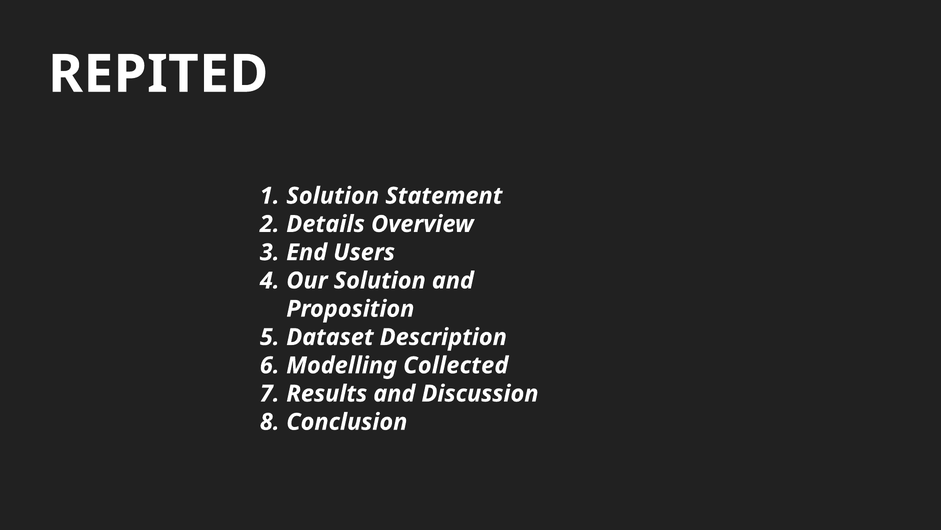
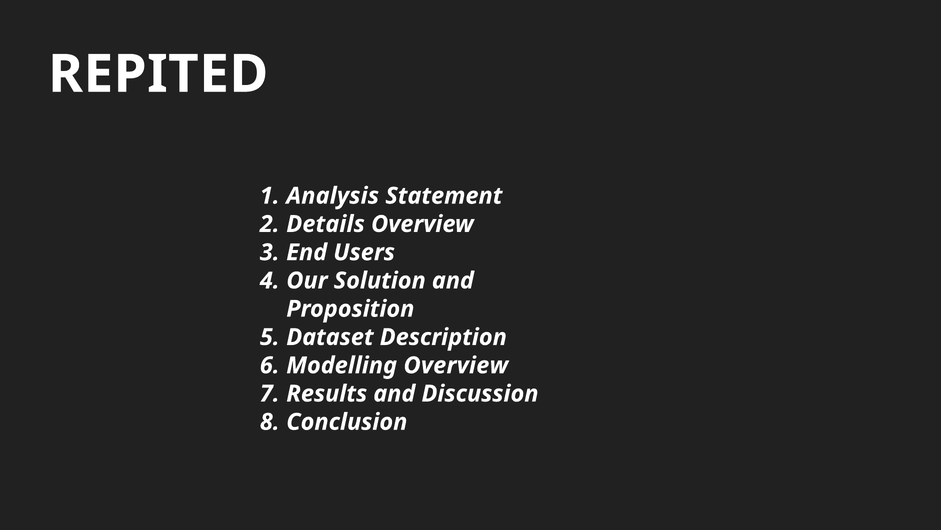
Solution at (333, 196): Solution -> Analysis
Modelling Collected: Collected -> Overview
